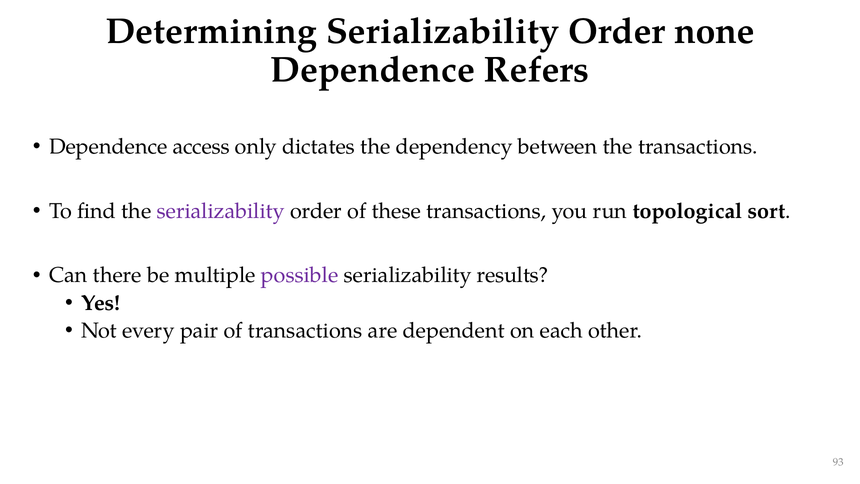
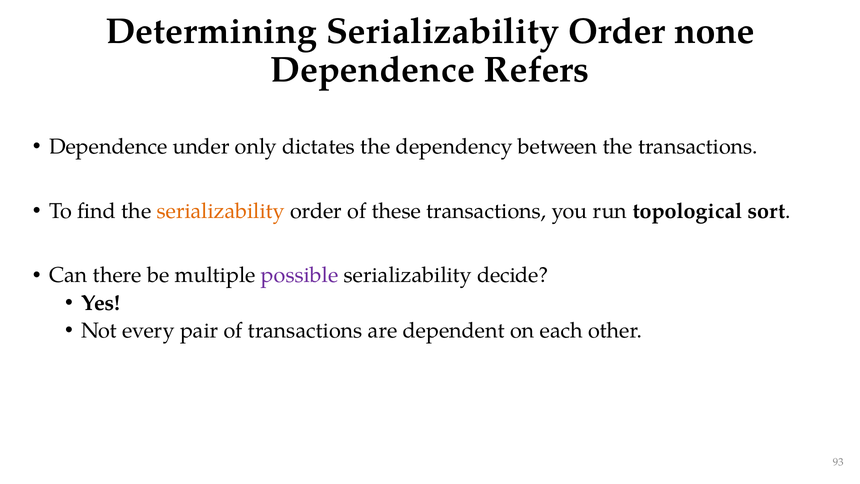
access: access -> under
serializability at (221, 211) colour: purple -> orange
results: results -> decide
